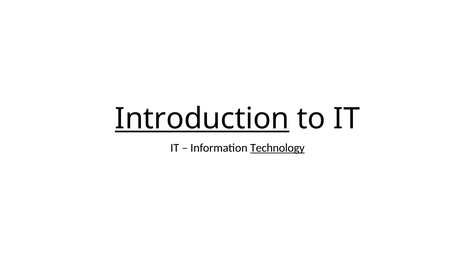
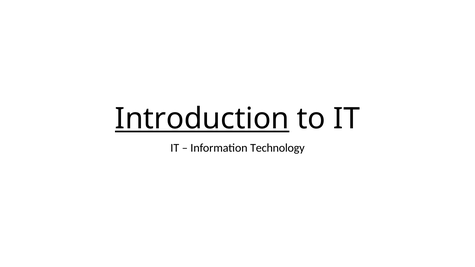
Technology underline: present -> none
